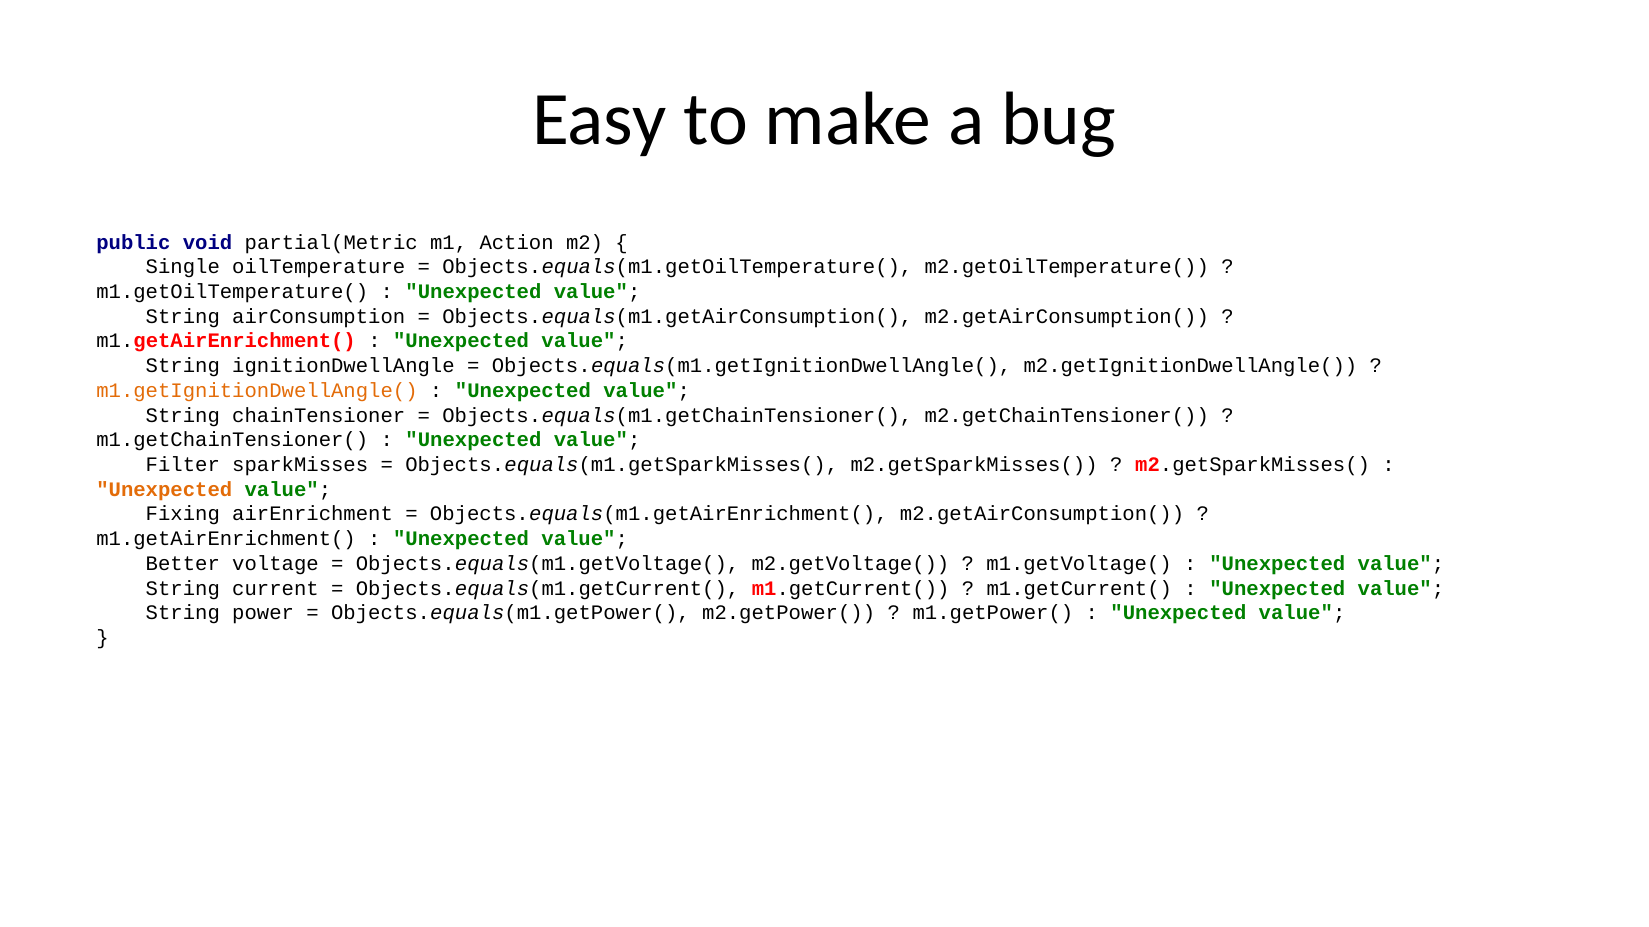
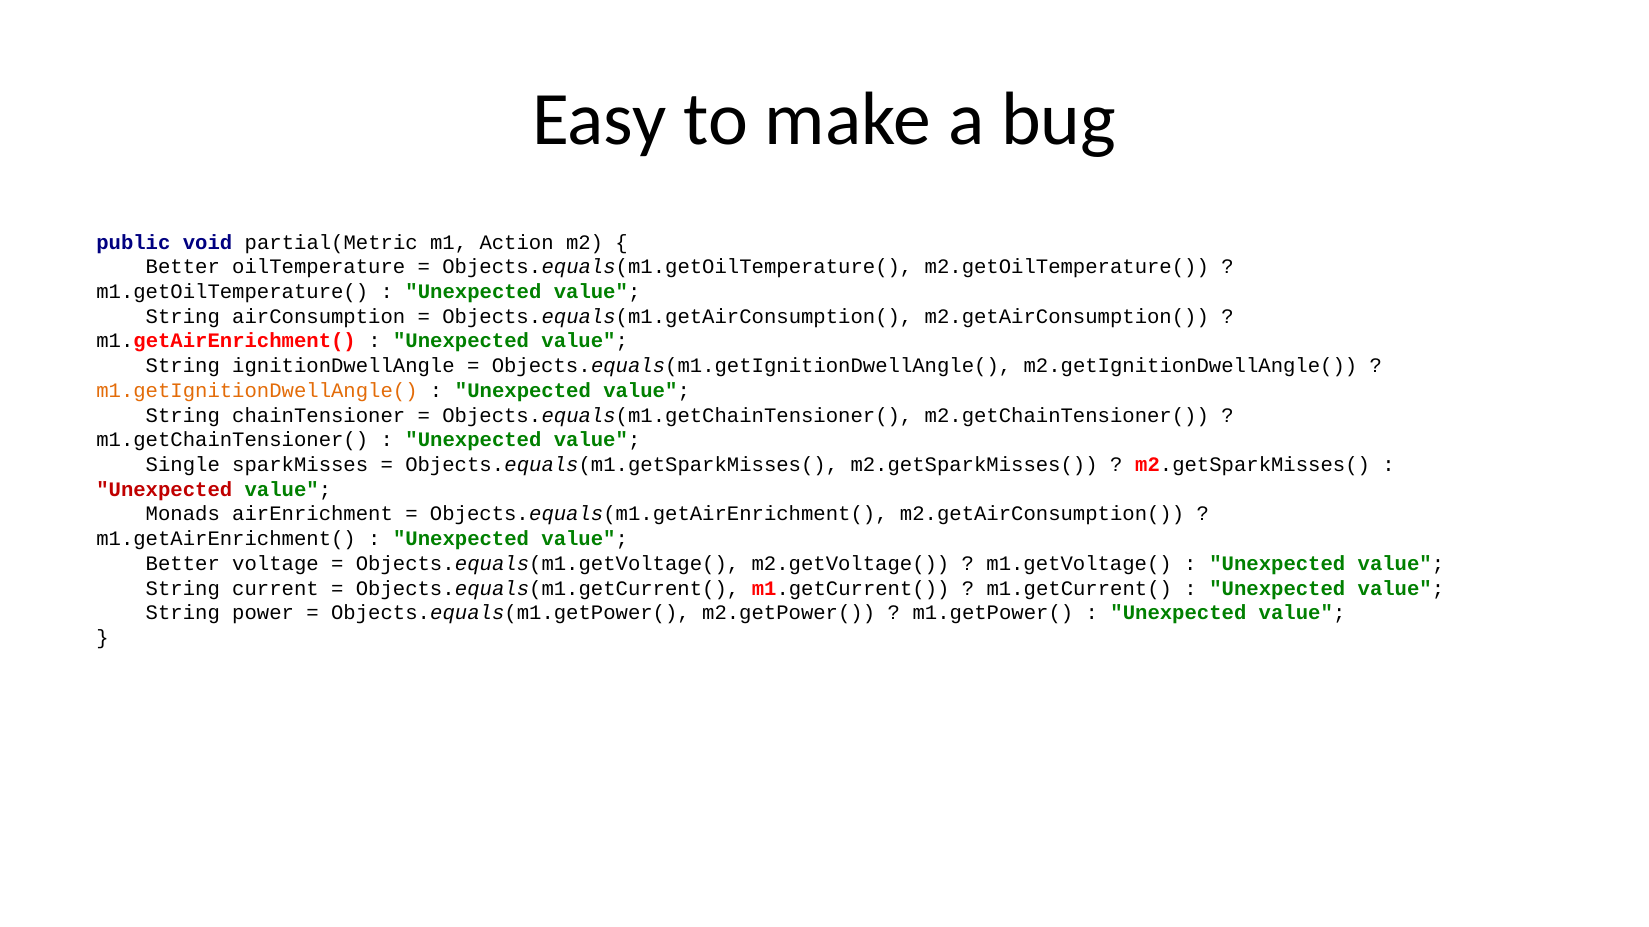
Single at (183, 267): Single -> Better
Filter: Filter -> Single
Unexpected at (164, 490) colour: orange -> red
Fixing: Fixing -> Monads
